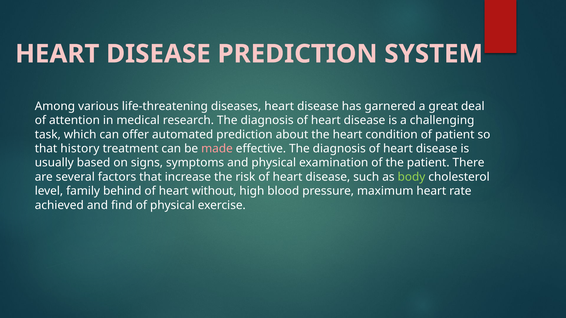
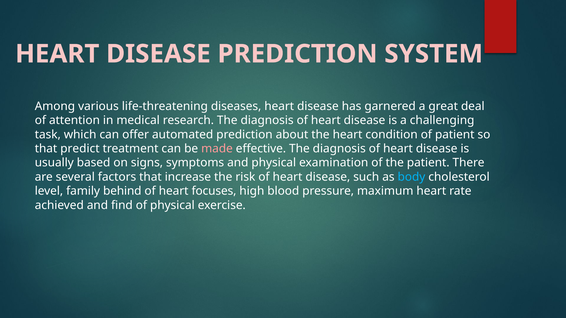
history: history -> predict
body colour: light green -> light blue
without: without -> focuses
